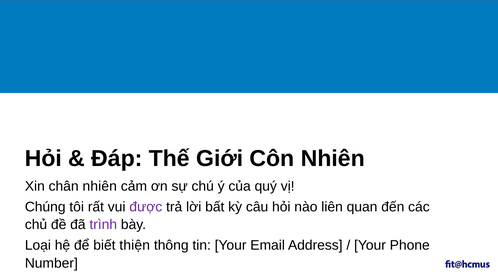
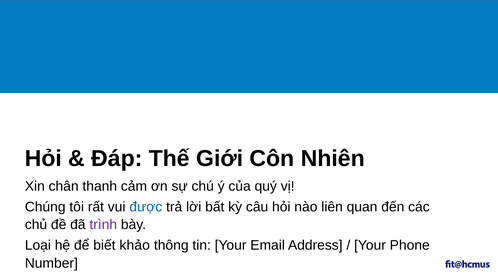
chân nhiên: nhiên -> thanh
được colour: purple -> blue
thiện: thiện -> khảo
